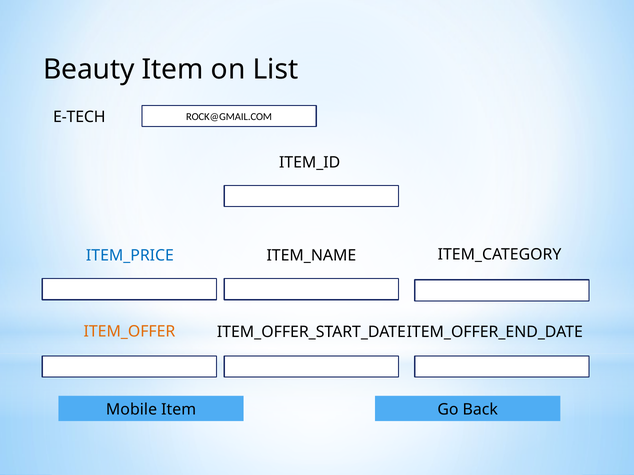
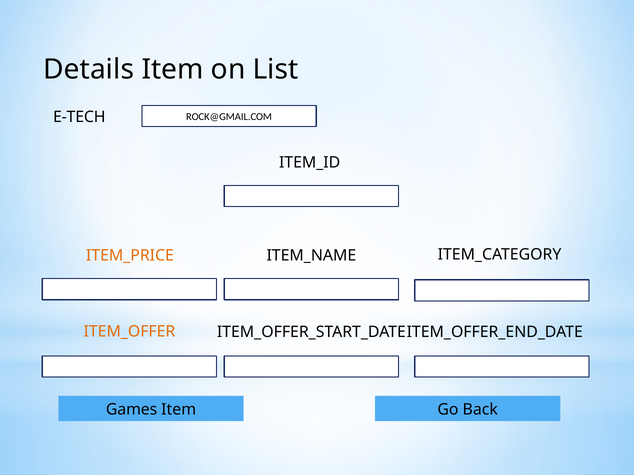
Beauty: Beauty -> Details
ITEM_PRICE colour: blue -> orange
Mobile: Mobile -> Games
